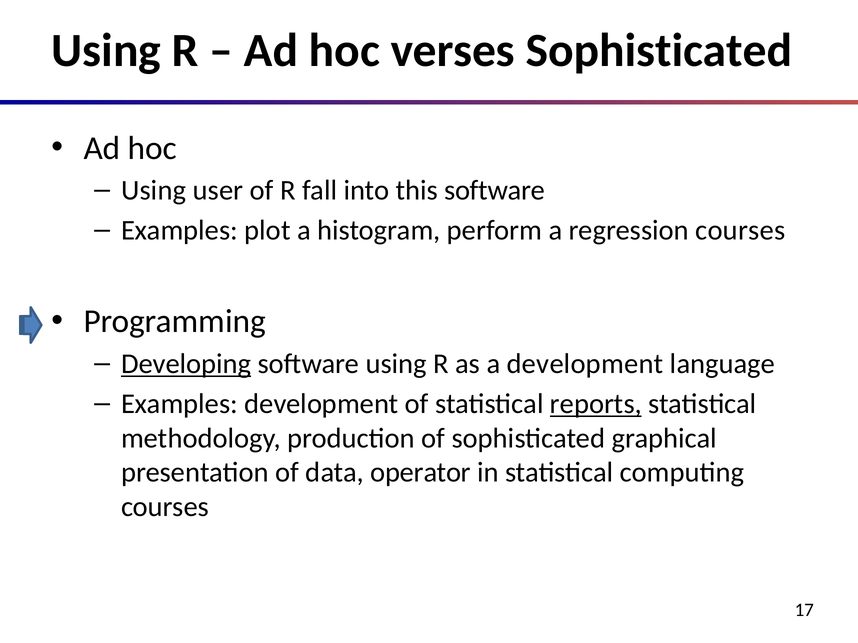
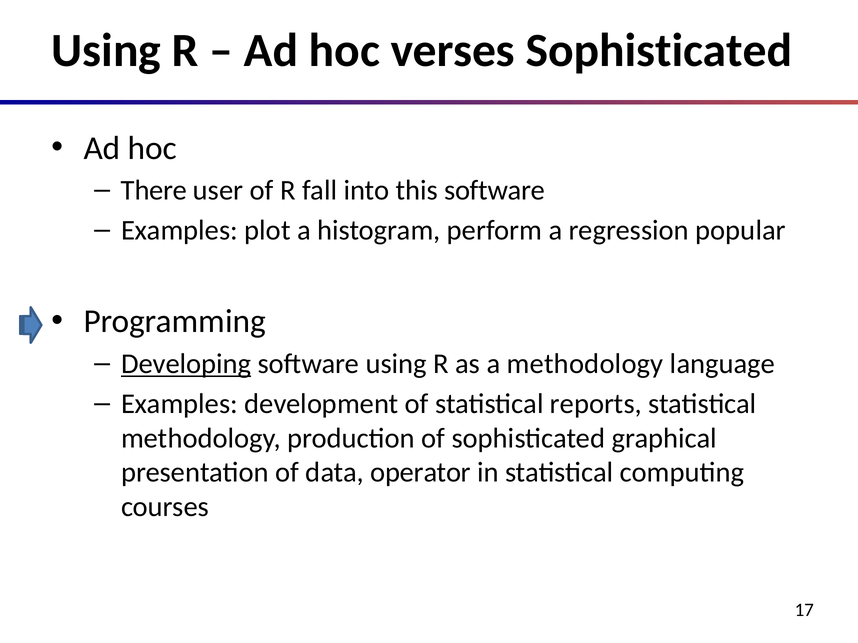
Using at (154, 191): Using -> There
regression courses: courses -> popular
a development: development -> methodology
reports underline: present -> none
